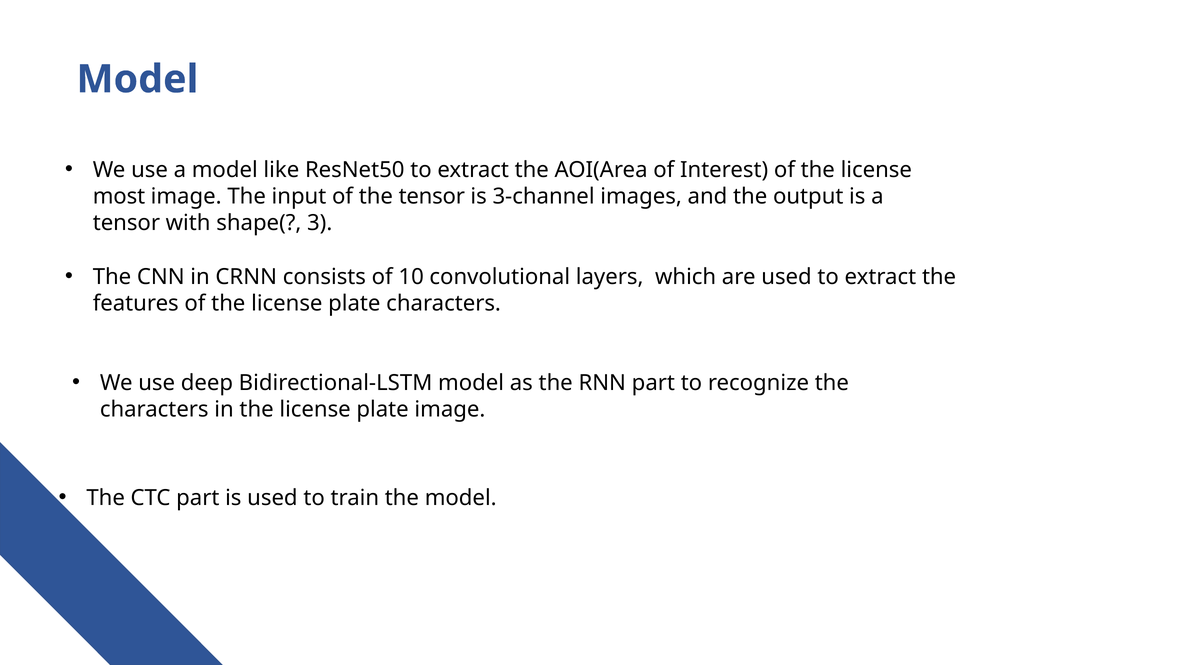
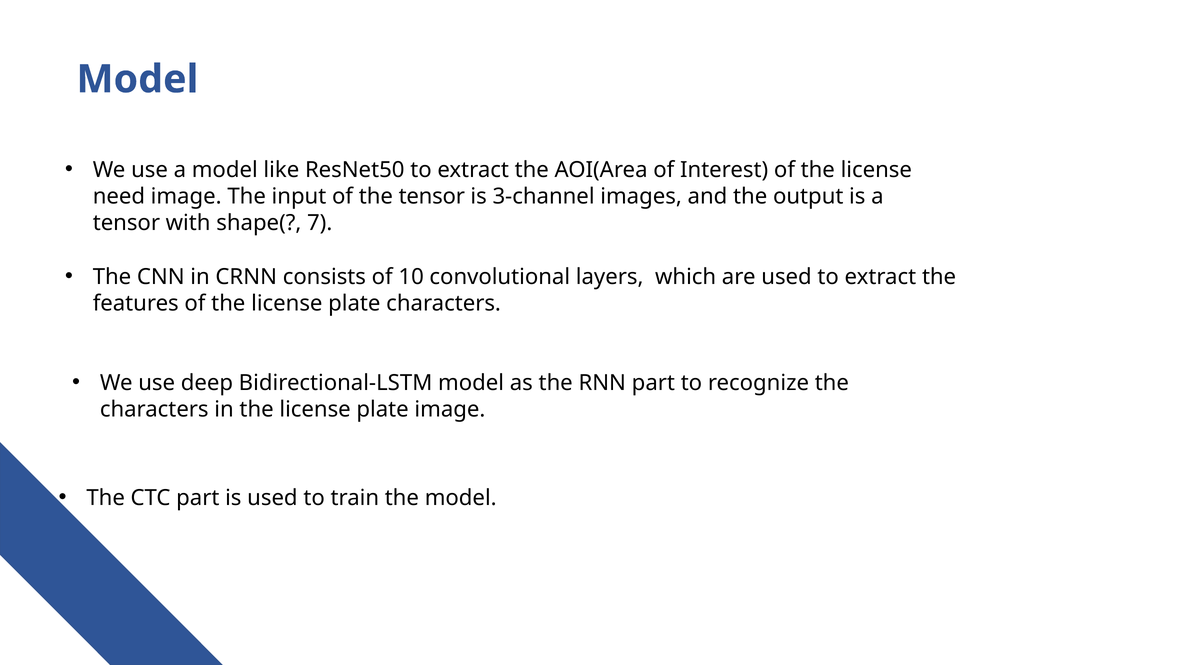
most: most -> need
3: 3 -> 7
